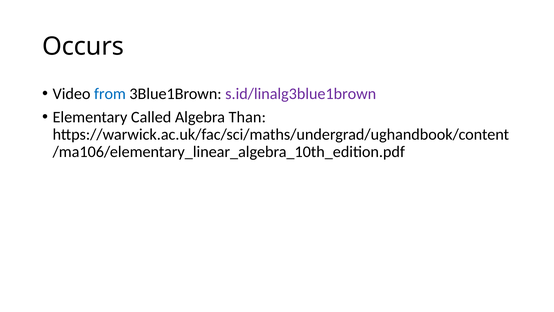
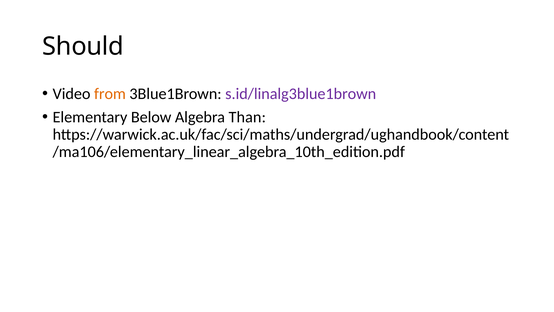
Occurs: Occurs -> Should
from colour: blue -> orange
Called: Called -> Below
